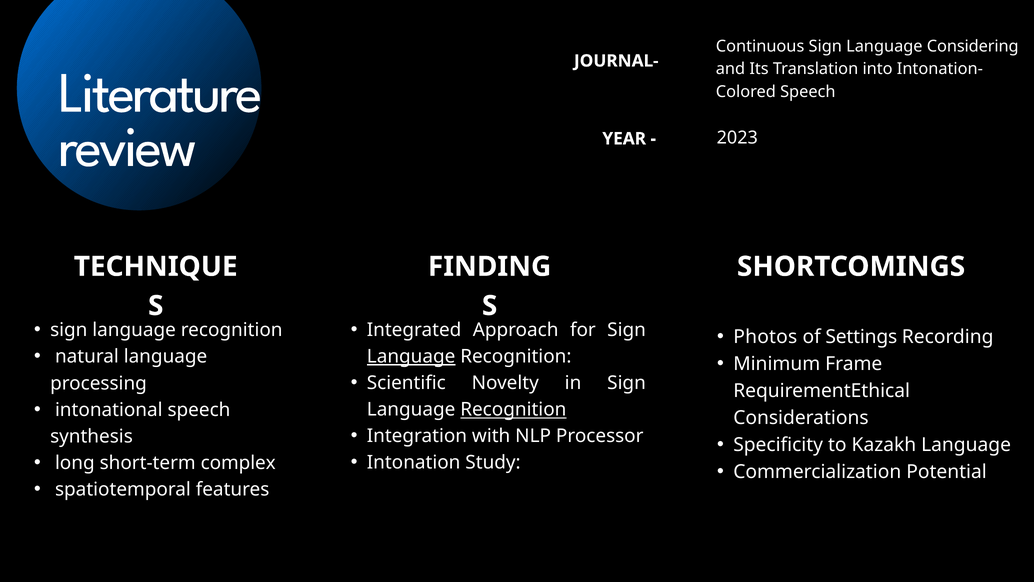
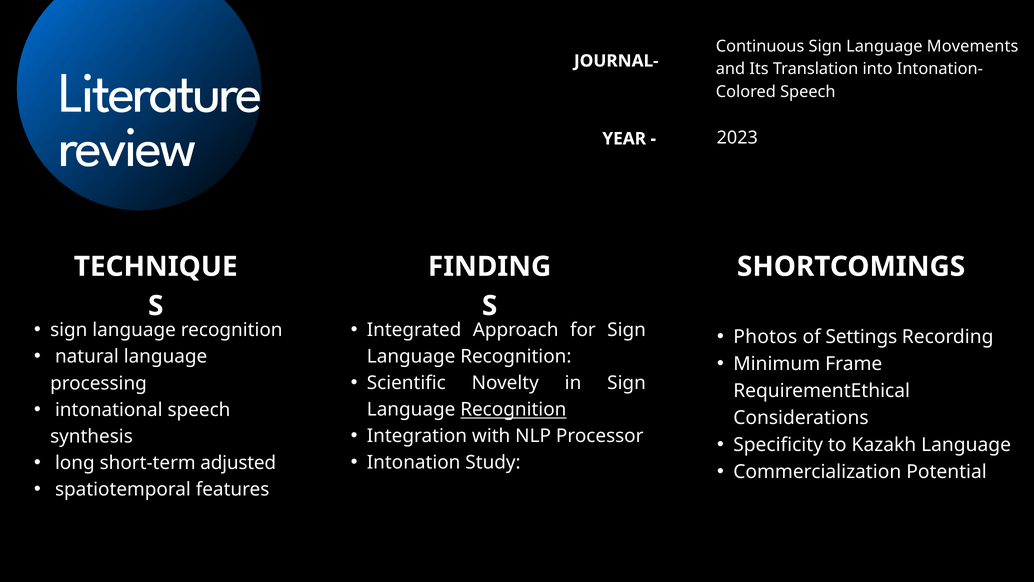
Considering: Considering -> Movements
Language at (411, 356) underline: present -> none
complex: complex -> adjusted
